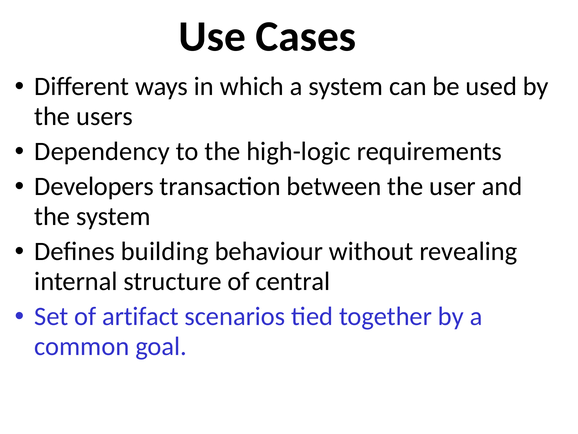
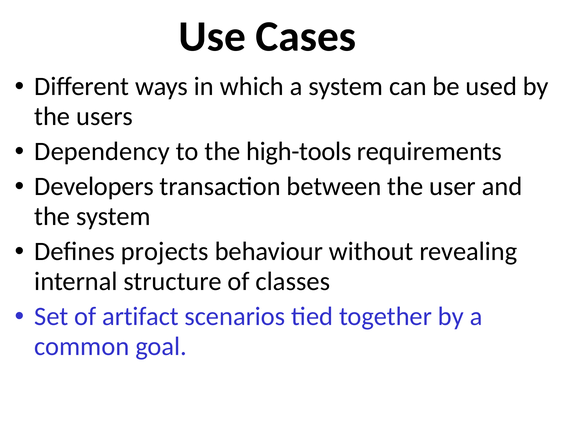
high-logic: high-logic -> high-tools
building: building -> projects
central: central -> classes
